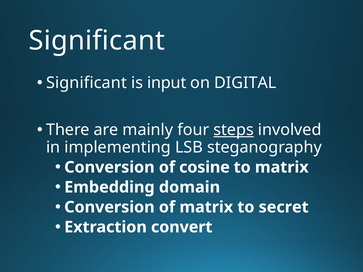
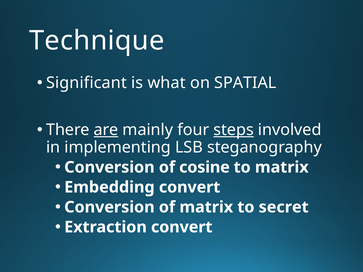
Significant at (97, 41): Significant -> Technique
input: input -> what
DIGITAL: DIGITAL -> SPATIAL
are underline: none -> present
Embedding domain: domain -> convert
